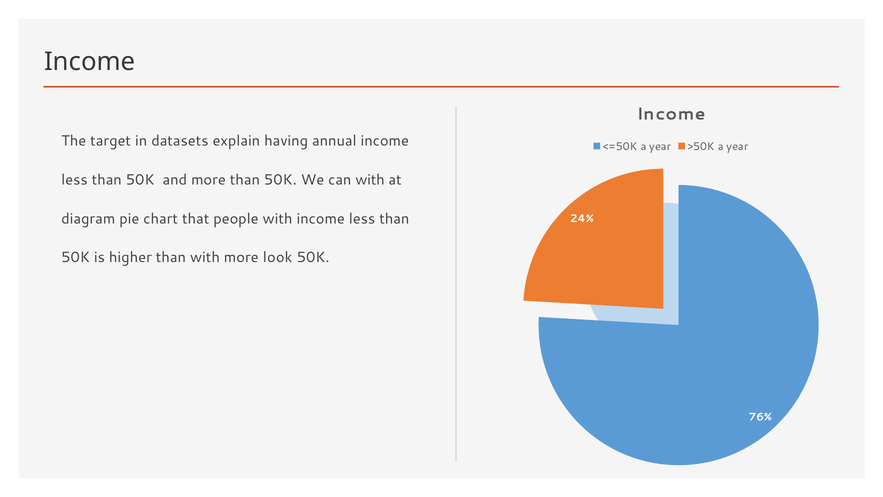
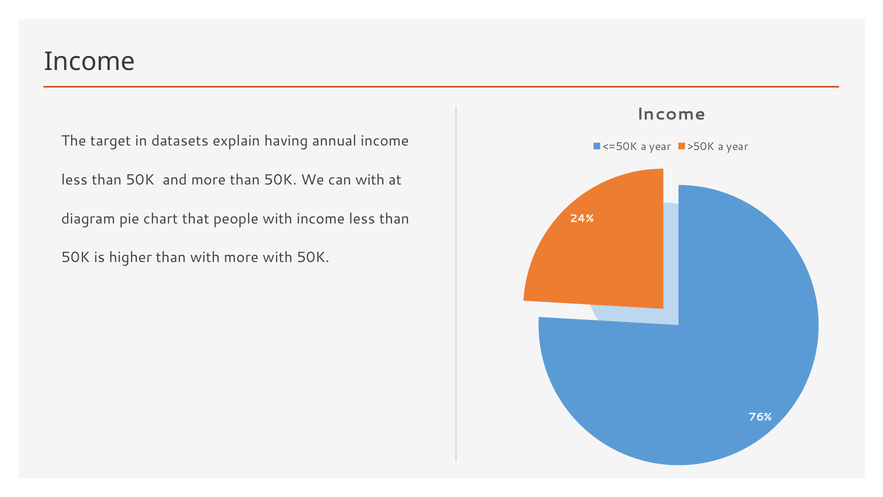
more look: look -> with
